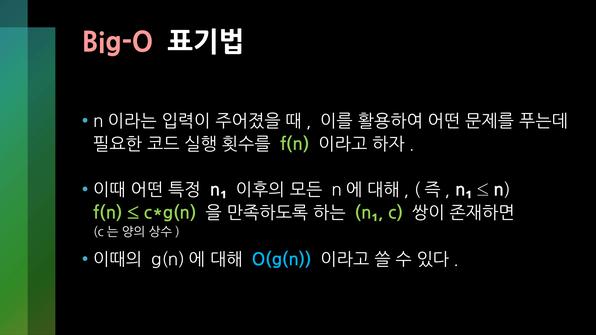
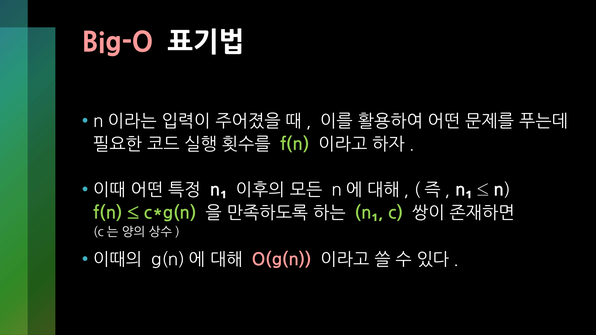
O(g(n colour: light blue -> pink
